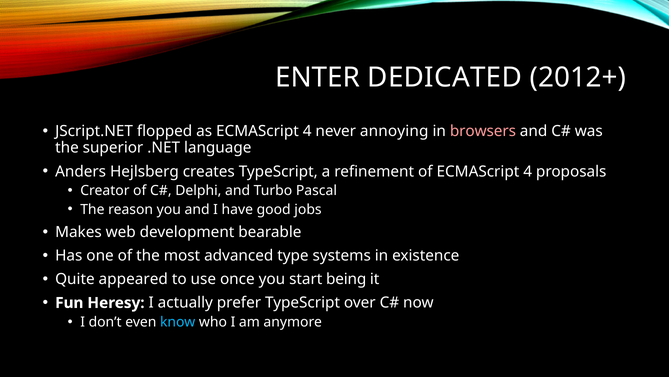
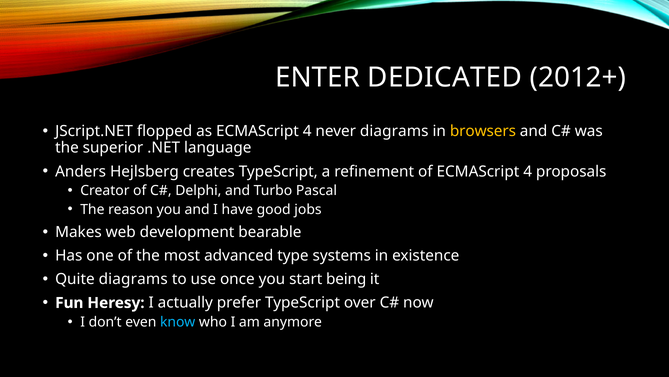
never annoying: annoying -> diagrams
browsers colour: pink -> yellow
Quite appeared: appeared -> diagrams
